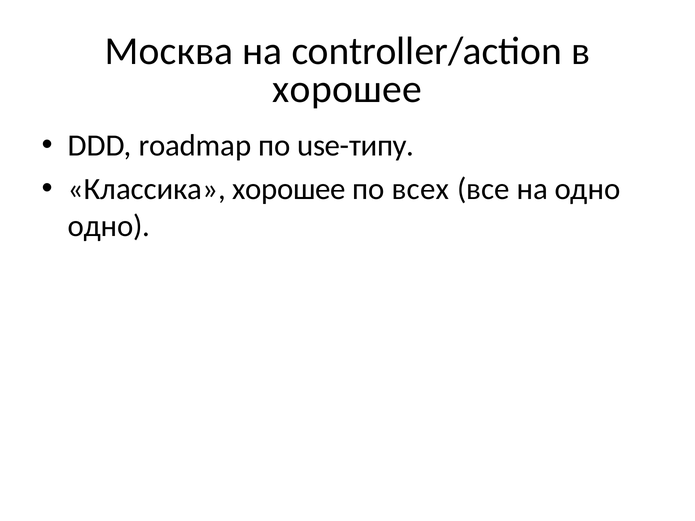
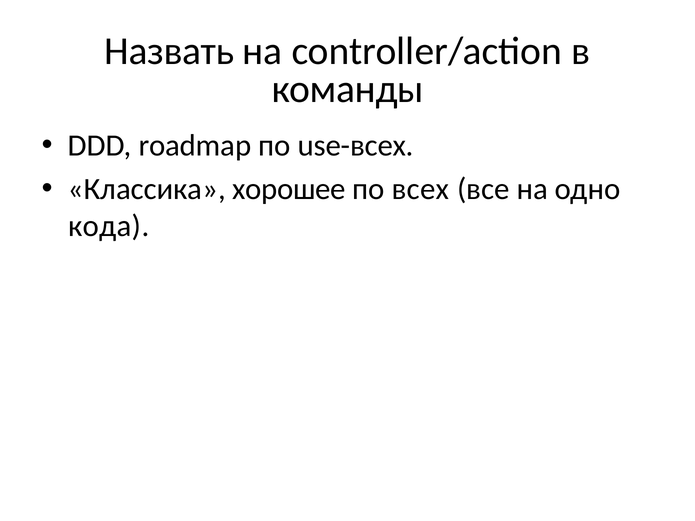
Москва: Москва -> Назвать
хорошее at (347, 89): хорошее -> команды
use-типу: use-типу -> use-всех
одно at (109, 226): одно -> кода
